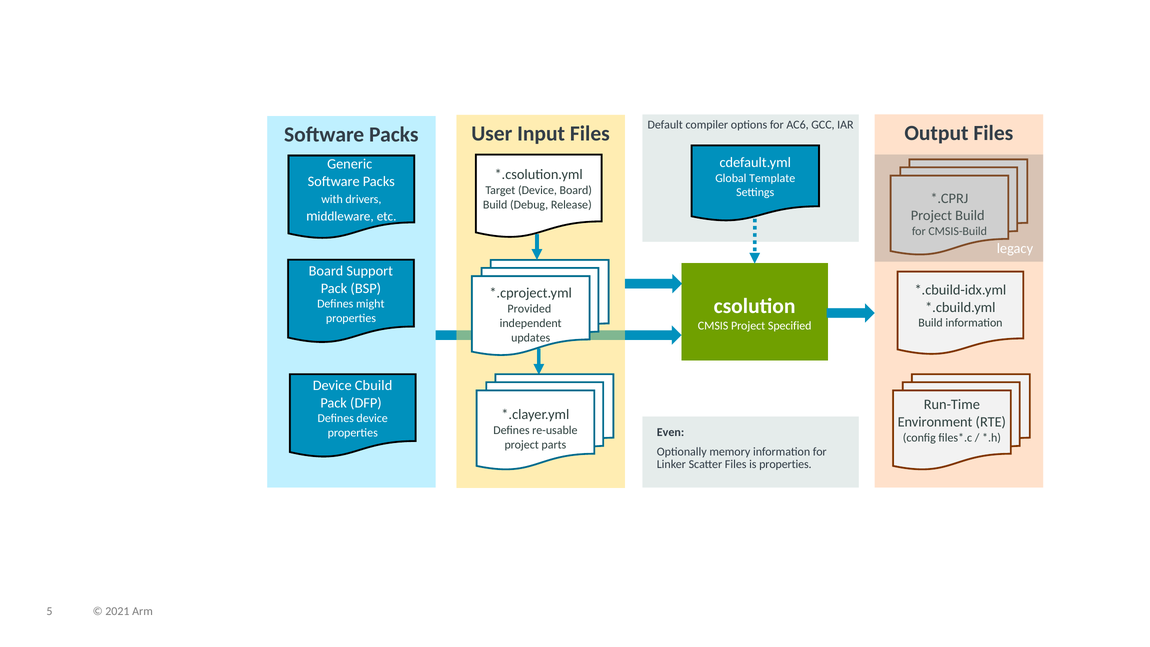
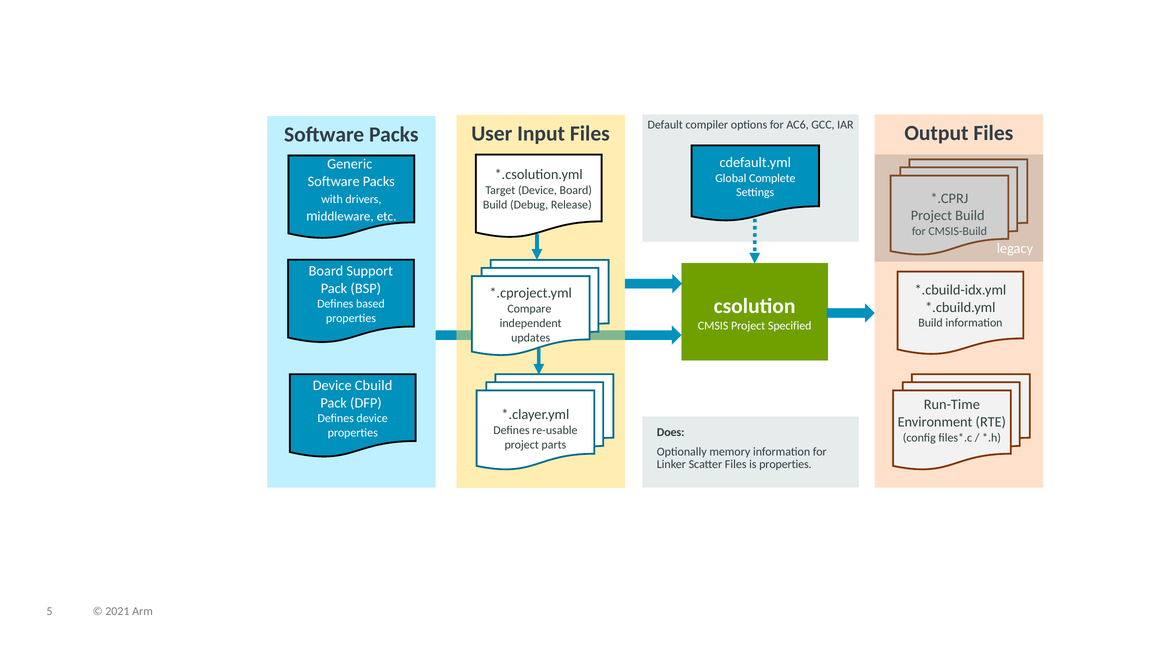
Template: Template -> Complete
might: might -> based
Provided: Provided -> Compare
Even: Even -> Does
